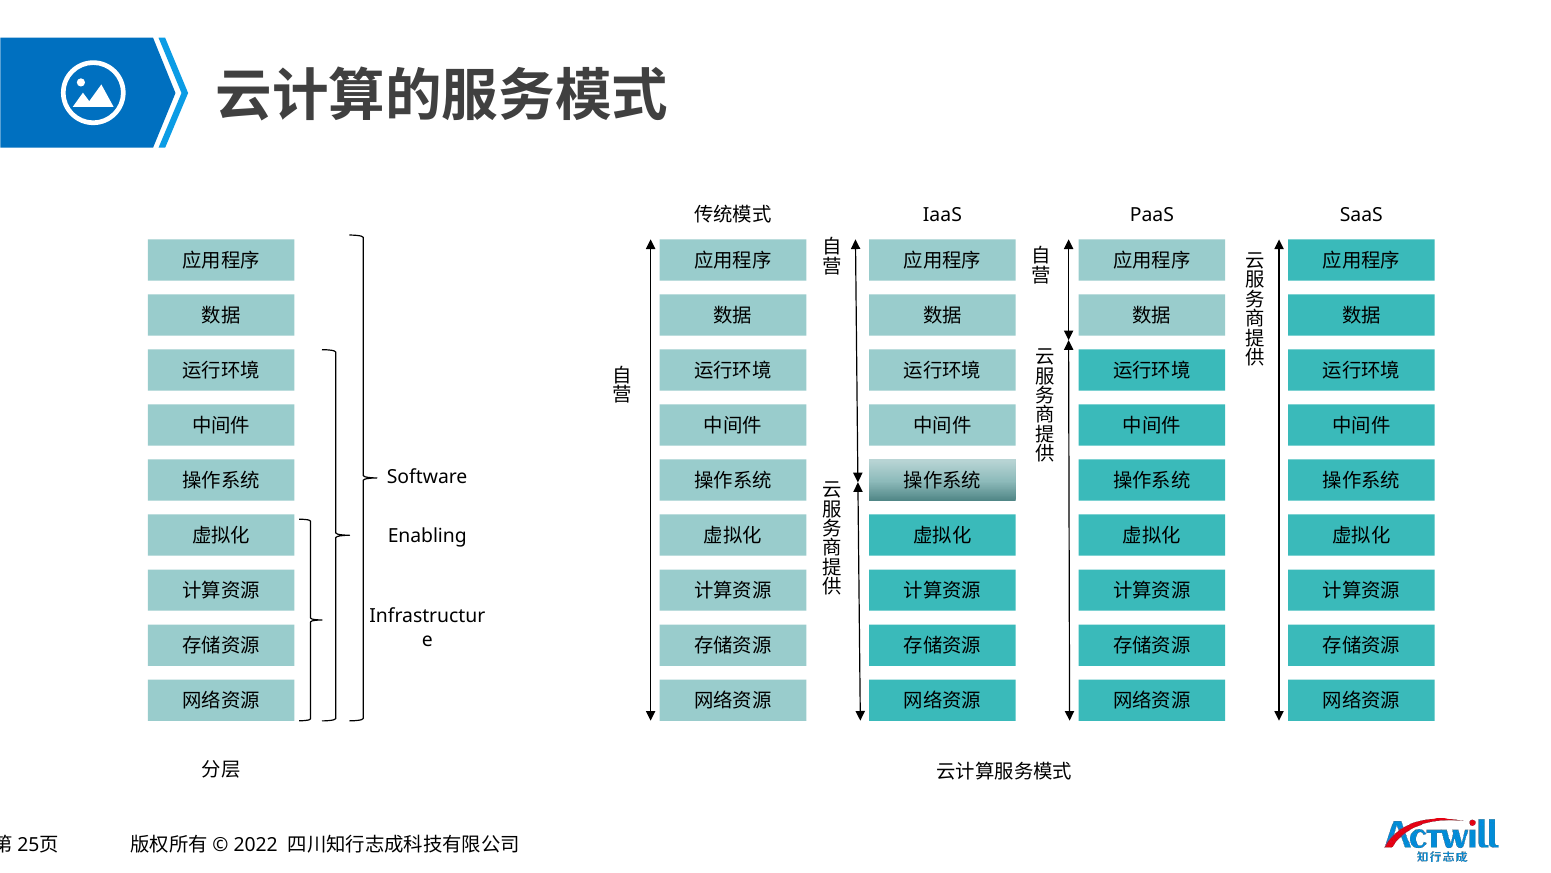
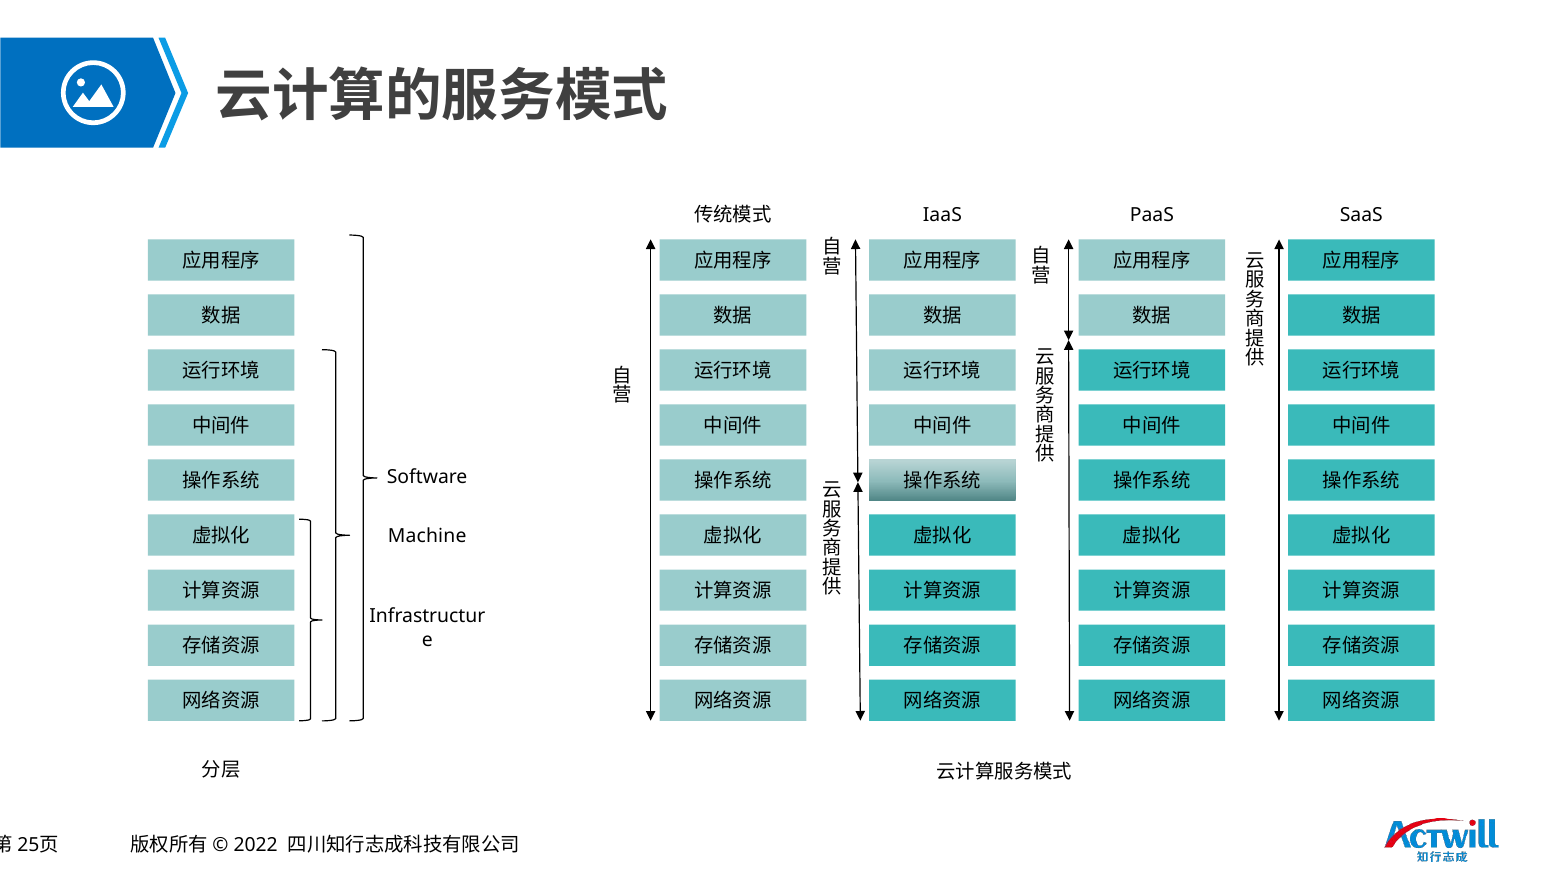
Enabling: Enabling -> Machine
